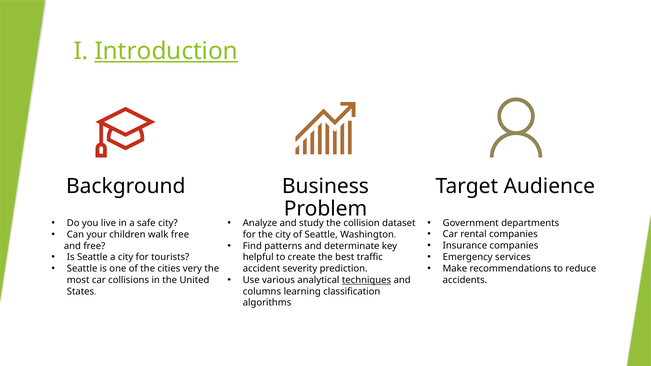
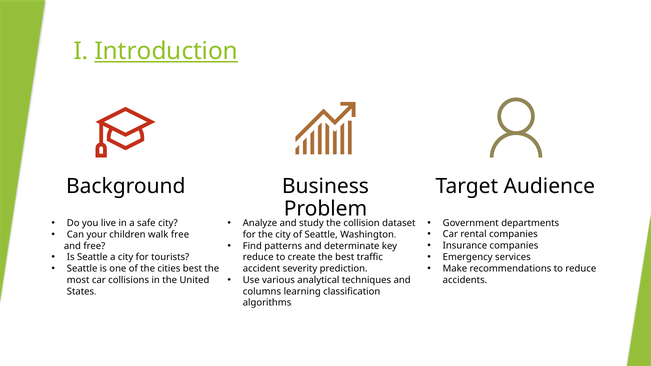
helpful at (258, 257): helpful -> reduce
cities very: very -> best
techniques underline: present -> none
